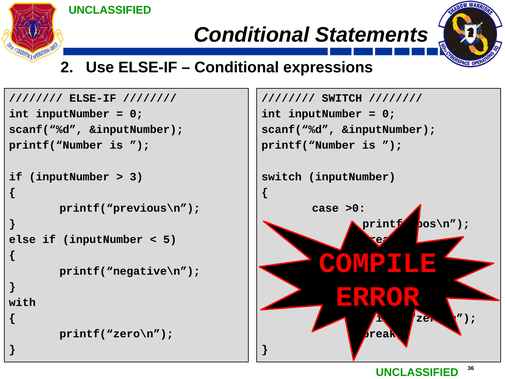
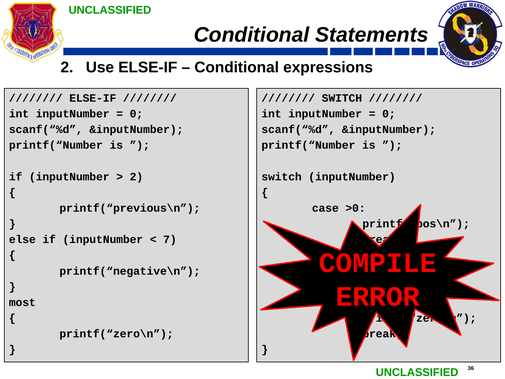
3 at (136, 177): 3 -> 2
5: 5 -> 7
with: with -> most
